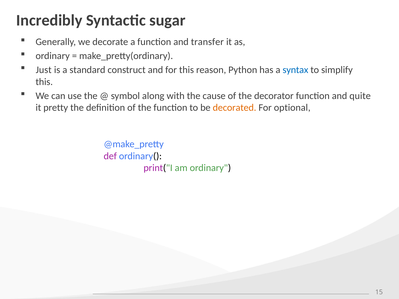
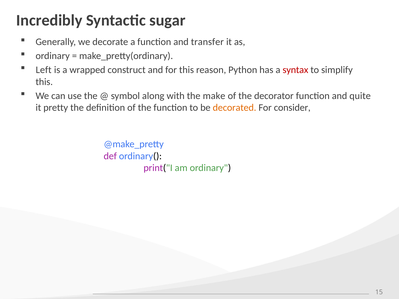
Just: Just -> Left
standard: standard -> wrapped
syntax colour: blue -> red
cause: cause -> make
optional: optional -> consider
